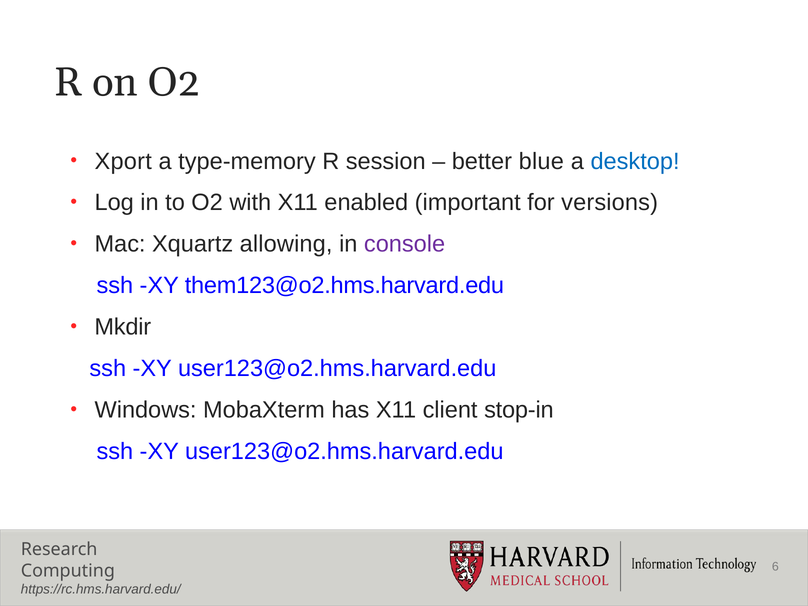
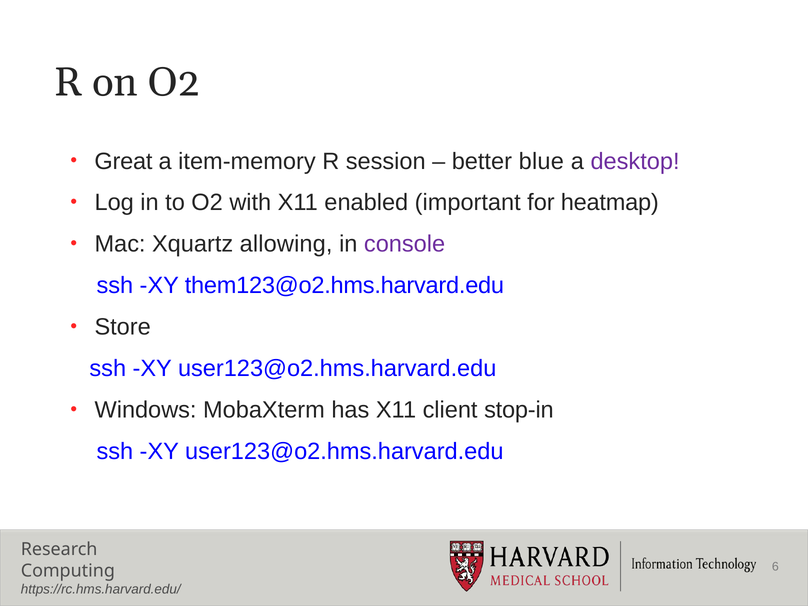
Xport: Xport -> Great
type-memory: type-memory -> item-memory
desktop colour: blue -> purple
versions: versions -> heatmap
Mkdir: Mkdir -> Store
